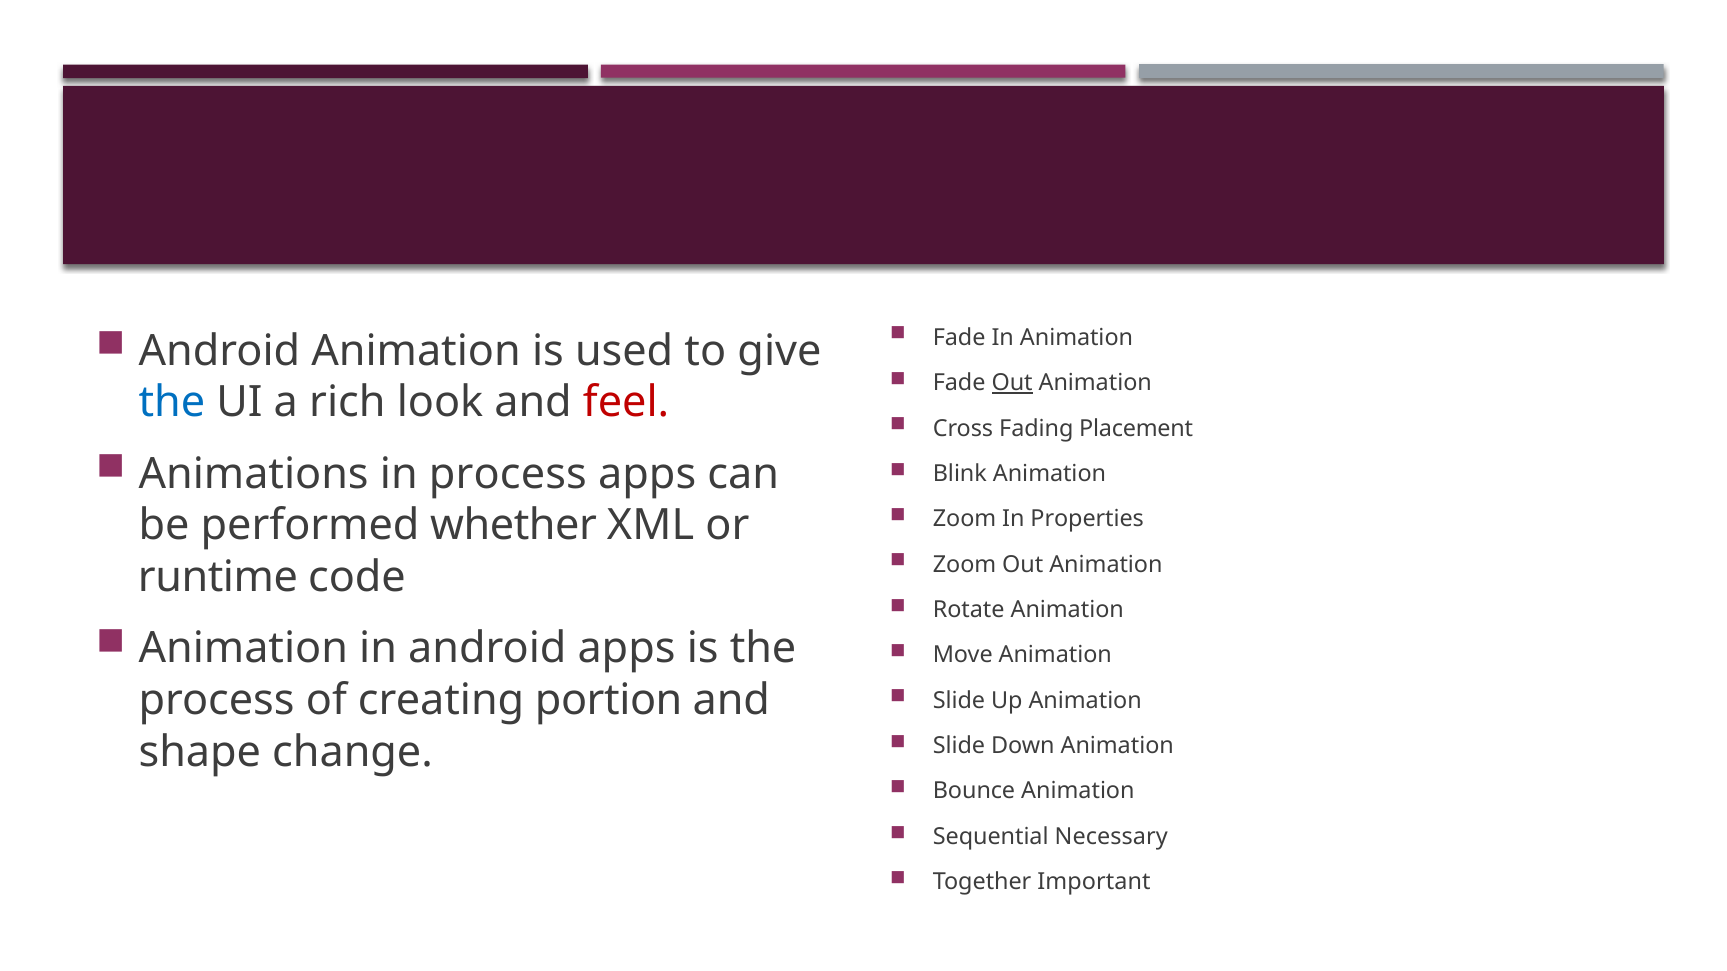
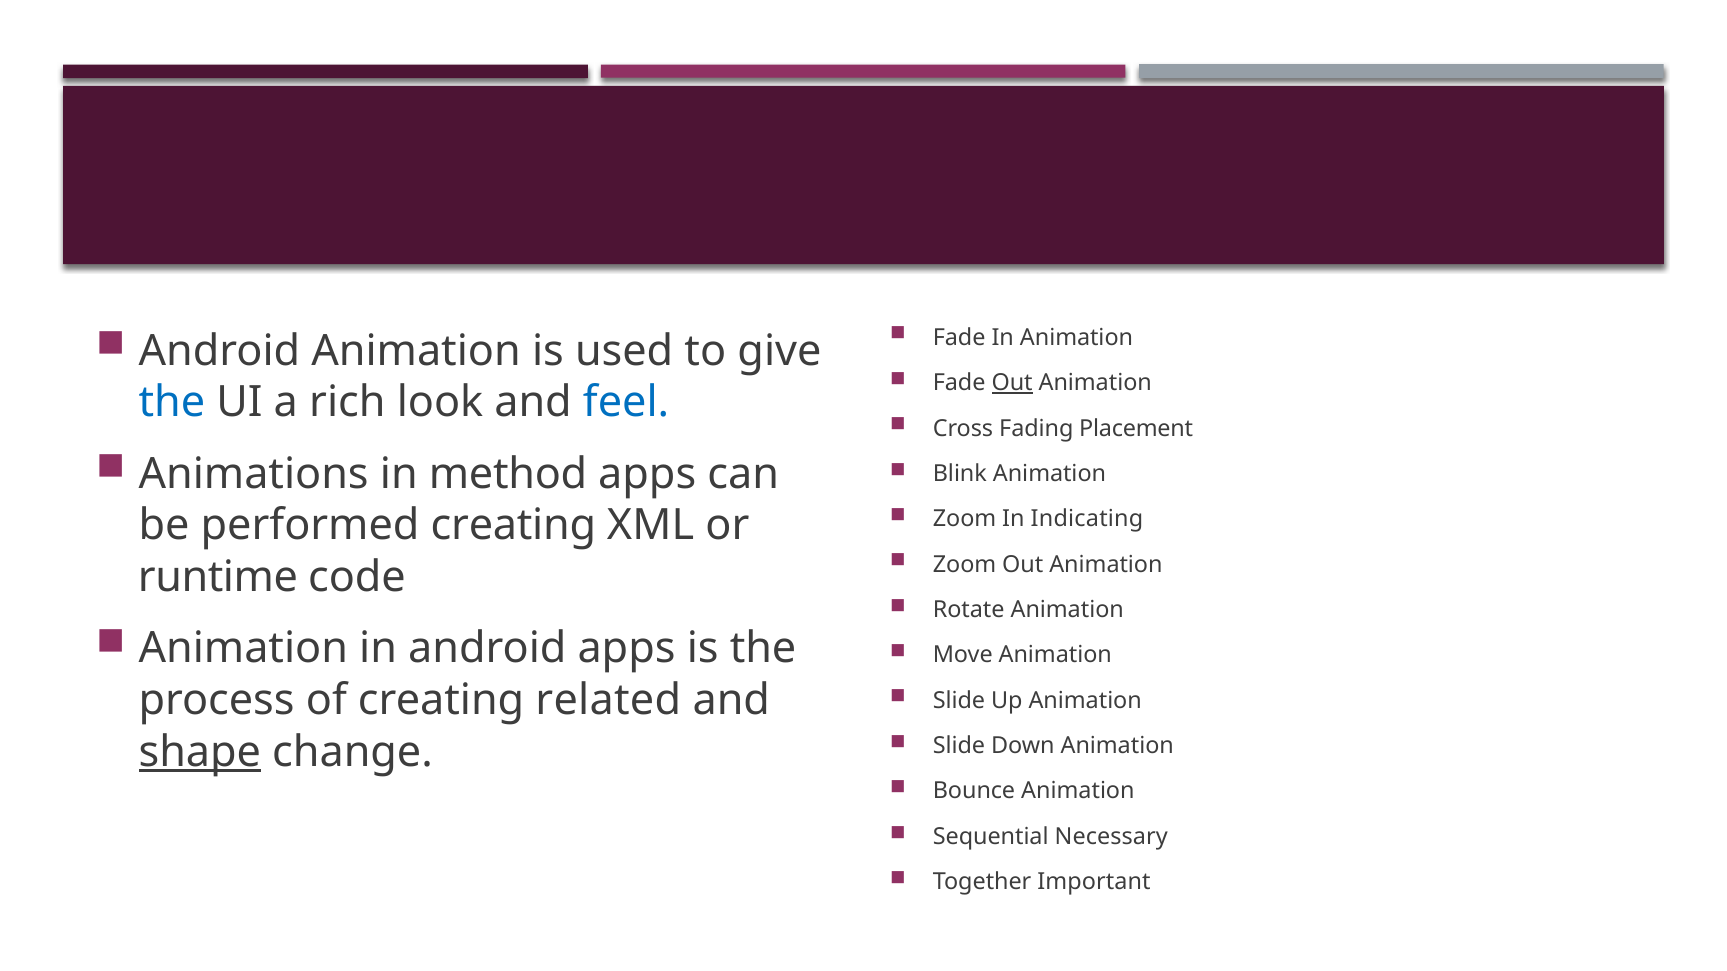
feel colour: red -> blue
in process: process -> method
Properties: Properties -> Indicating
performed whether: whether -> creating
portion: portion -> related
shape underline: none -> present
